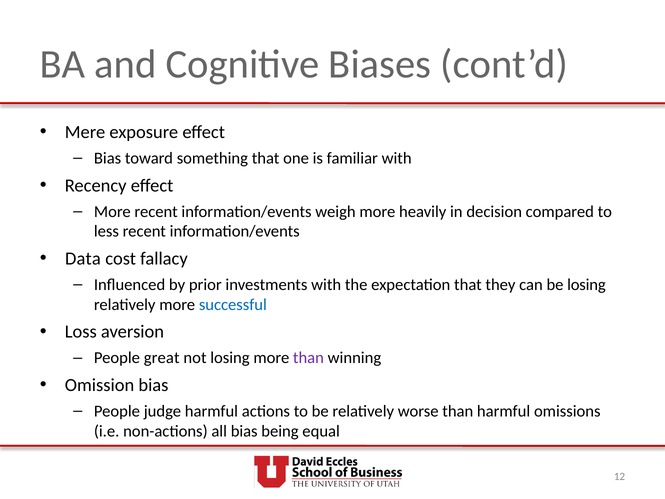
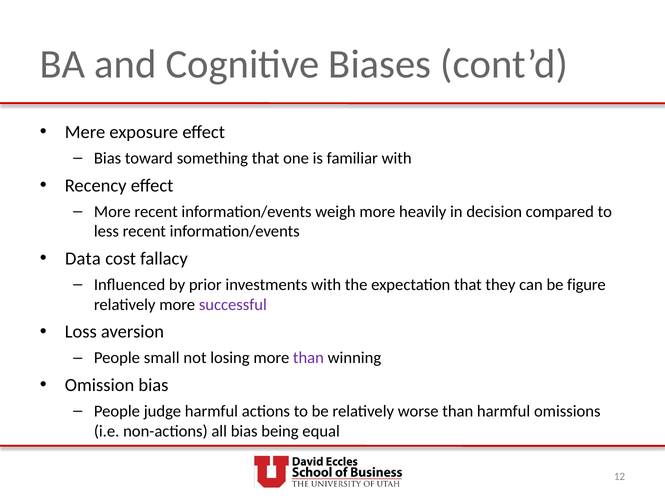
be losing: losing -> figure
successful colour: blue -> purple
great: great -> small
